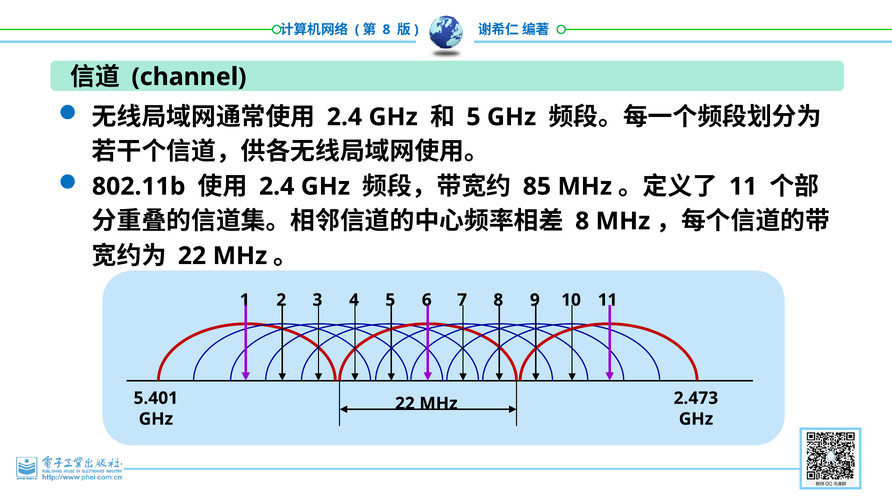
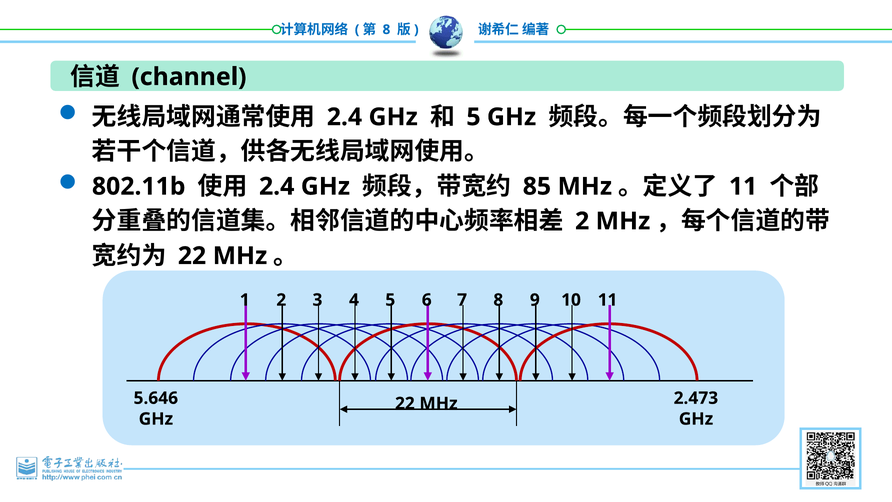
8 at (582, 221): 8 -> 2
5.401: 5.401 -> 5.646
